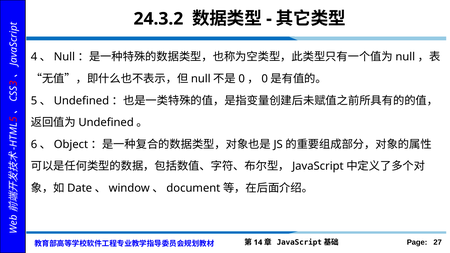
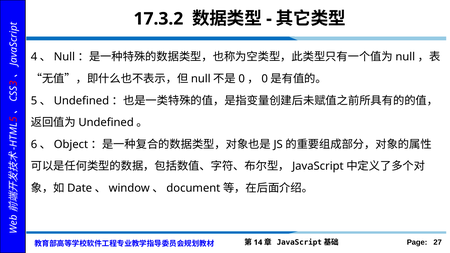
24.3.2: 24.3.2 -> 17.3.2
